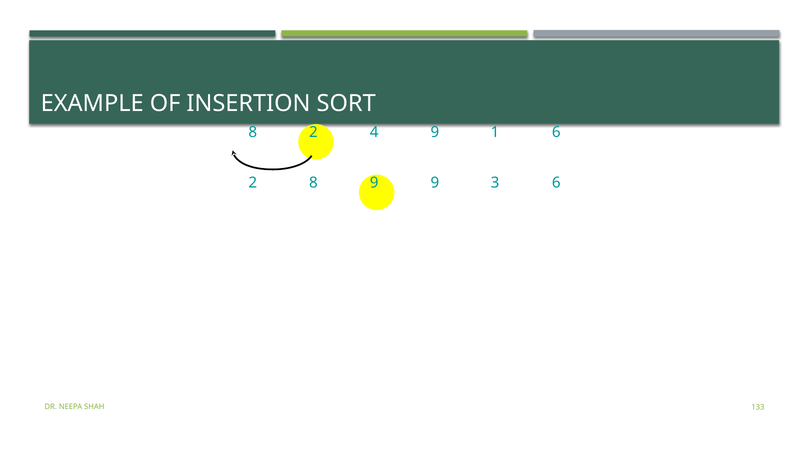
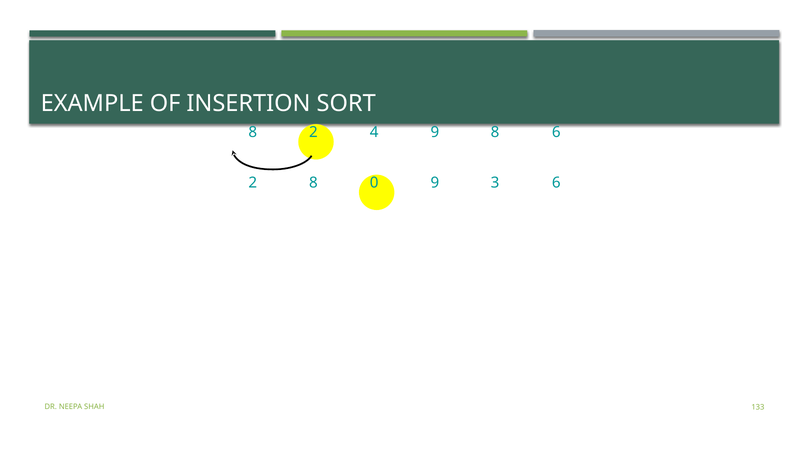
9 1: 1 -> 8
8 9: 9 -> 0
